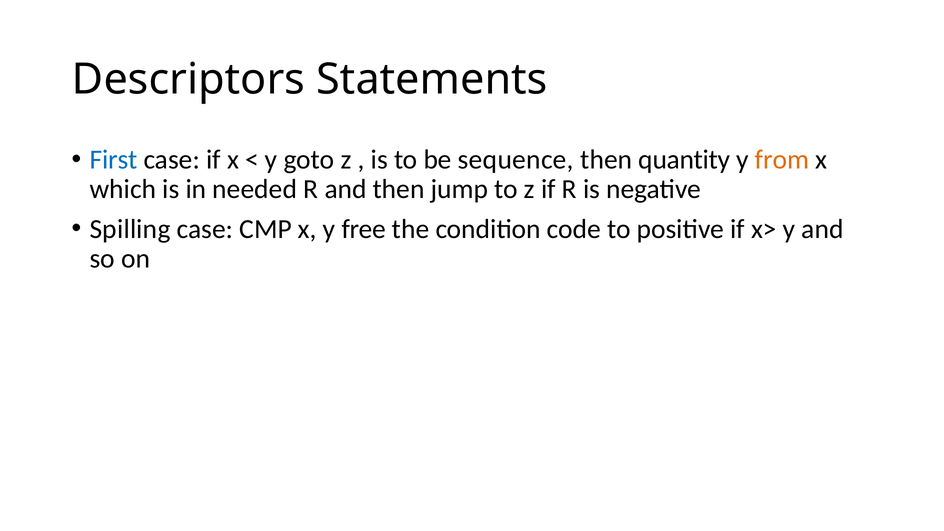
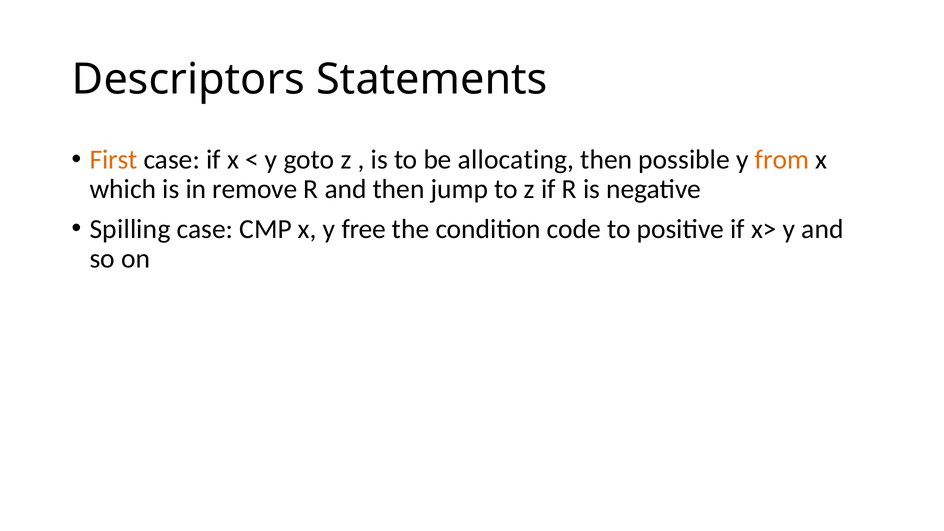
First colour: blue -> orange
sequence: sequence -> allocating
quantity: quantity -> possible
needed: needed -> remove
